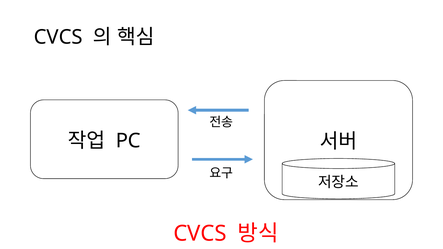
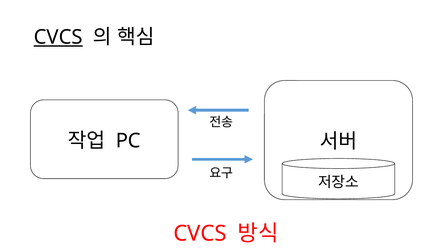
CVCS at (58, 37) underline: none -> present
